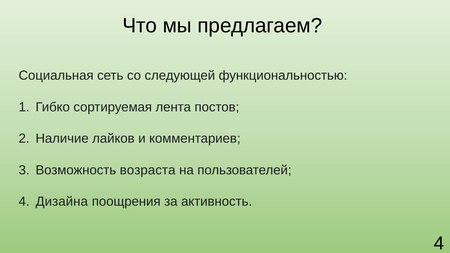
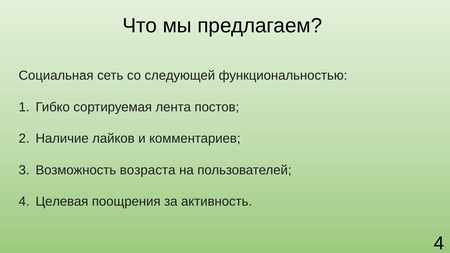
Дизайна: Дизайна -> Целевая
